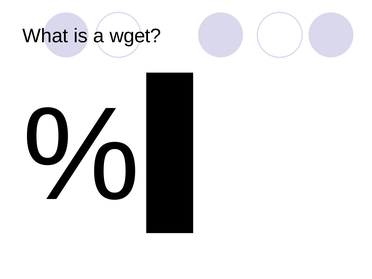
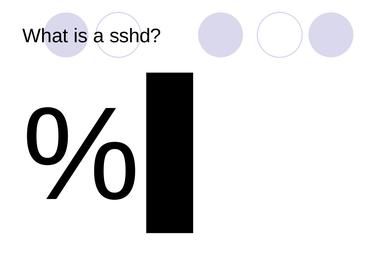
wget: wget -> sshd
